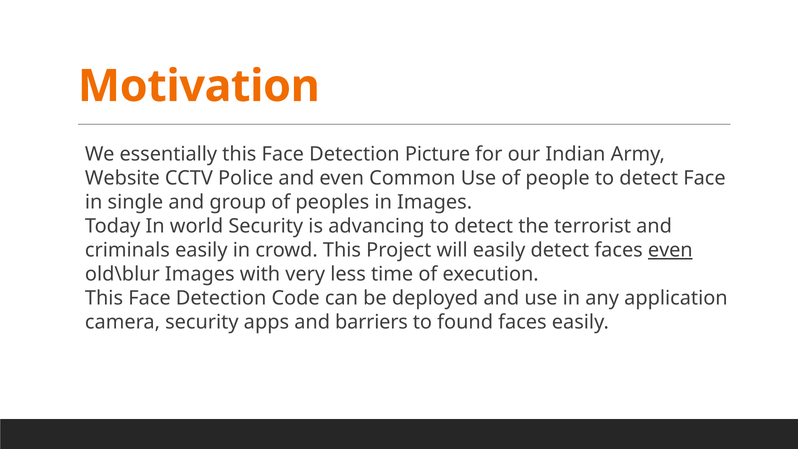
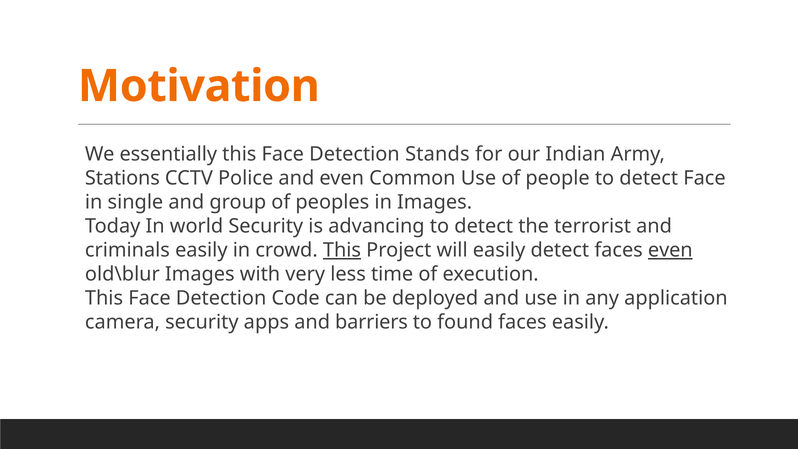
Picture: Picture -> Stands
Website: Website -> Stations
This at (342, 250) underline: none -> present
